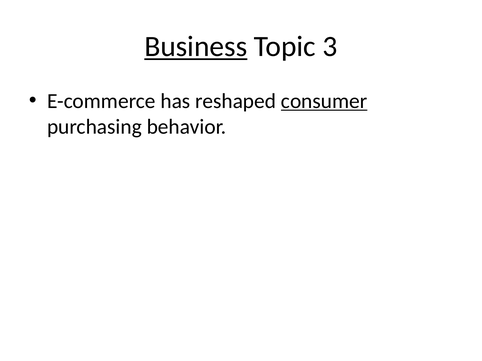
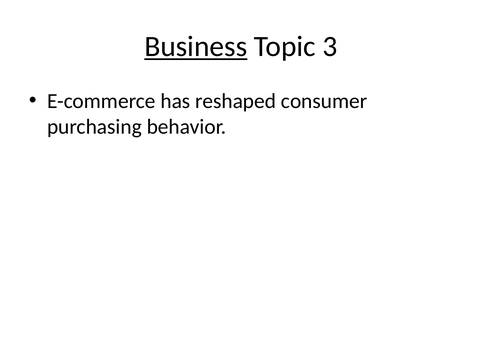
consumer underline: present -> none
